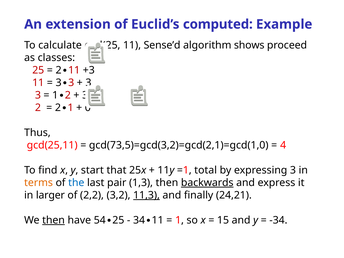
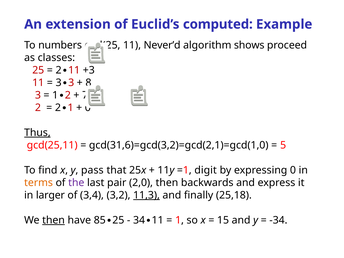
calculate: calculate -> numbers
Sense’d: Sense’d -> Never’d
3 at (88, 83): 3 -> 8
3 at (85, 95): 3 -> 7
Thus underline: none -> present
gcd(73,5)=gcd(3,2)=gcd(2,1)=gcd(1,0: gcd(73,5)=gcd(3,2)=gcd(2,1)=gcd(1,0 -> gcd(31,6)=gcd(3,2)=gcd(2,1)=gcd(1,0
4: 4 -> 5
start: start -> pass
total: total -> digit
expressing 3: 3 -> 0
the colour: blue -> purple
1,3: 1,3 -> 2,0
backwards underline: present -> none
2,2: 2,2 -> 3,4
24,21: 24,21 -> 25,18
54: 54 -> 85
